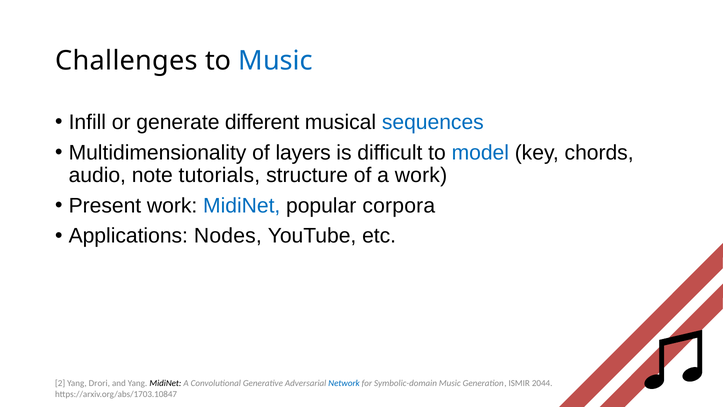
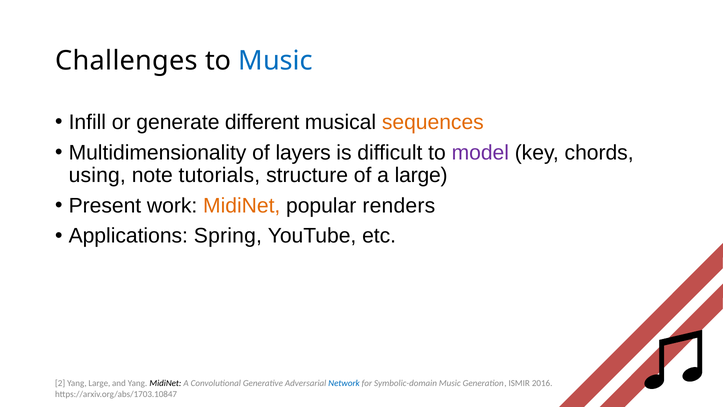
sequences colour: blue -> orange
model colour: blue -> purple
audio: audio -> using
a work: work -> large
MidiNet at (242, 205) colour: blue -> orange
corpora: corpora -> renders
Nodes: Nodes -> Spring
Yang Drori: Drori -> Large
2044: 2044 -> 2016
